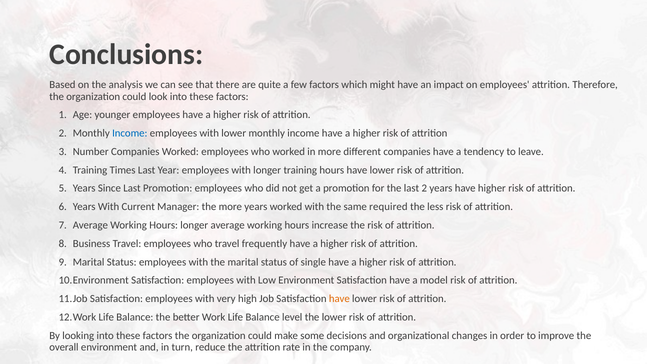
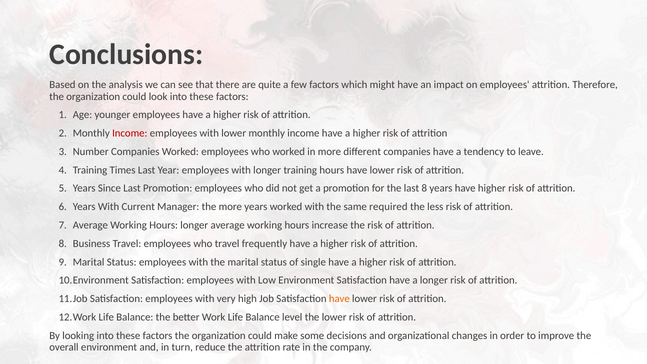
Income at (130, 133) colour: blue -> red
last 2: 2 -> 8
a model: model -> longer
